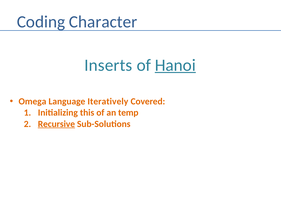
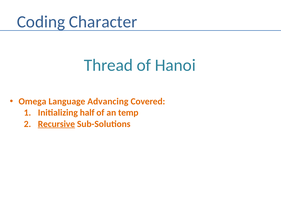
Inserts: Inserts -> Thread
Hanoi underline: present -> none
Iteratively: Iteratively -> Advancing
this: this -> half
